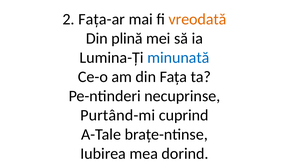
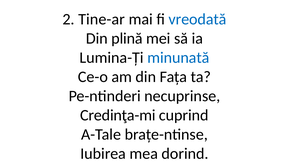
Fața-ar: Fața-ar -> Tine-ar
vreodată colour: orange -> blue
Purtând-mi: Purtând-mi -> Credinţa-mi
